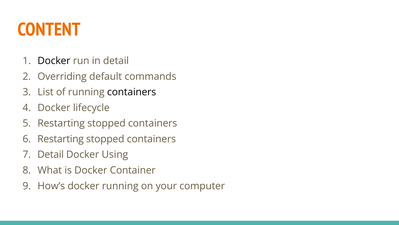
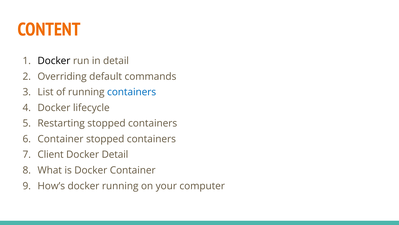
containers at (132, 92) colour: black -> blue
Restarting at (61, 139): Restarting -> Container
Detail at (51, 154): Detail -> Client
Docker Using: Using -> Detail
